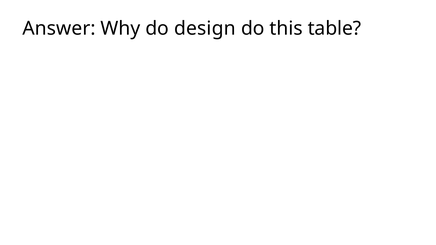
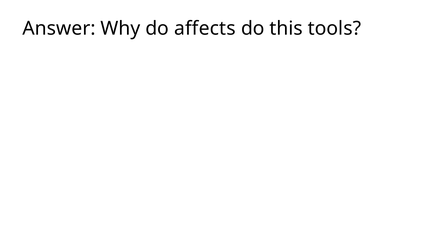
design: design -> affects
table: table -> tools
